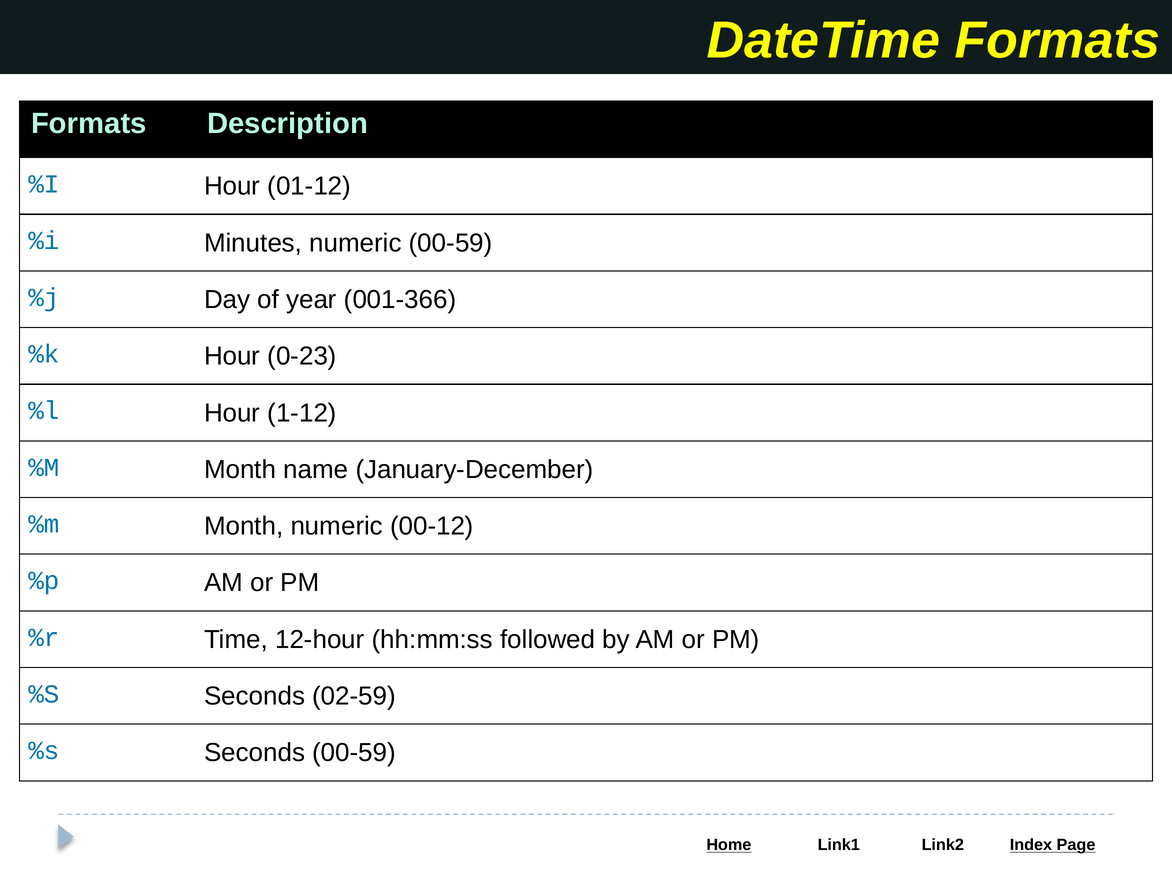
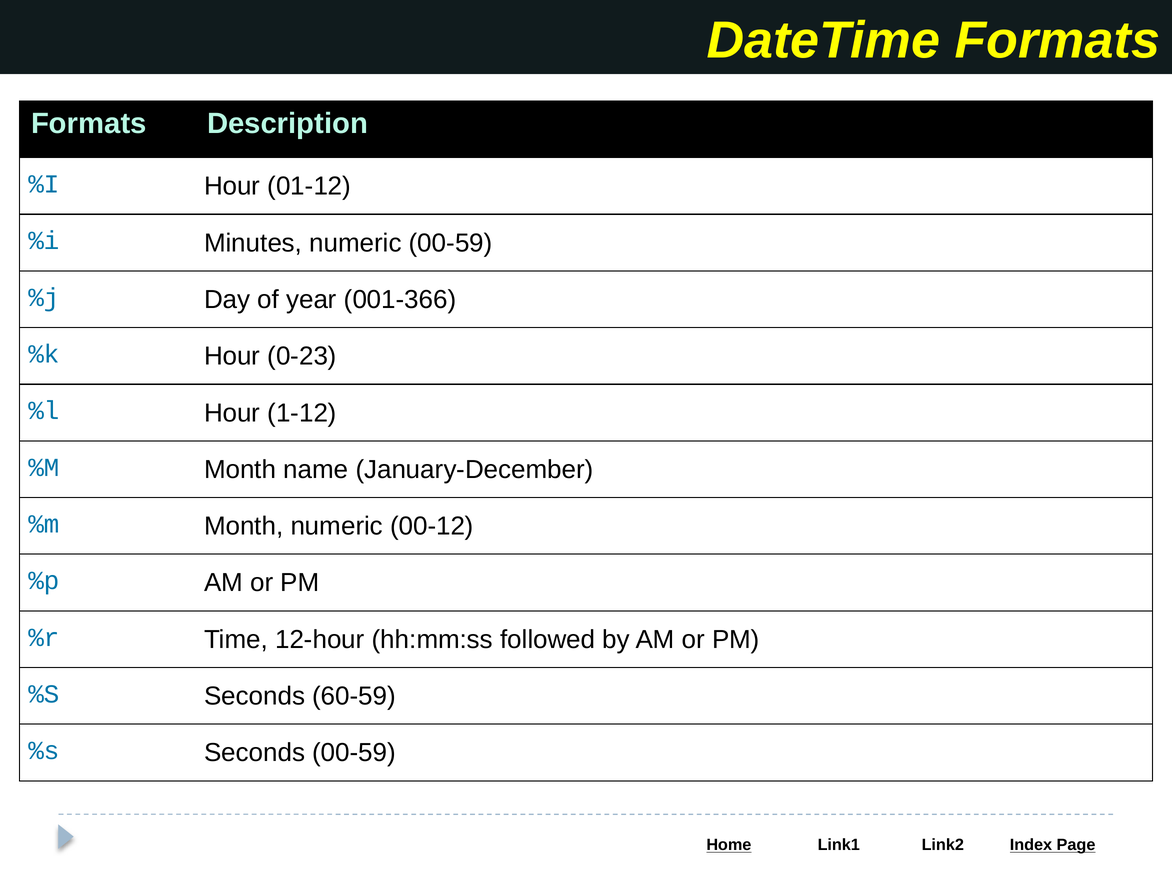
02-59: 02-59 -> 60-59
